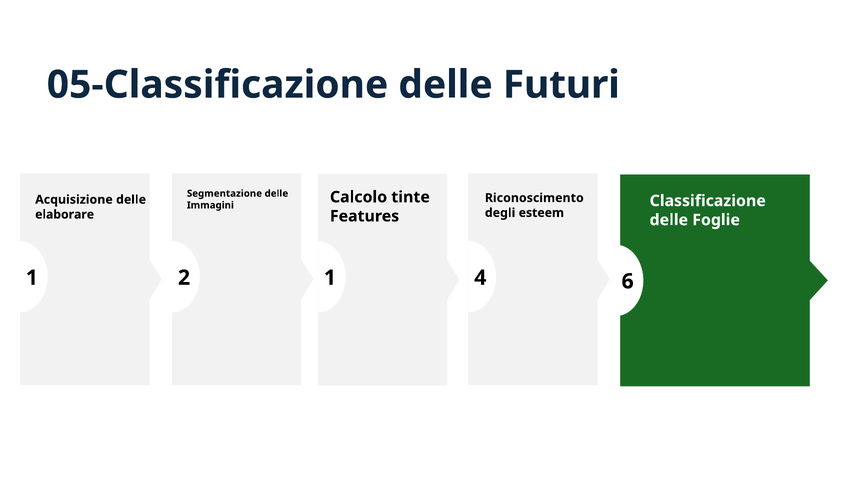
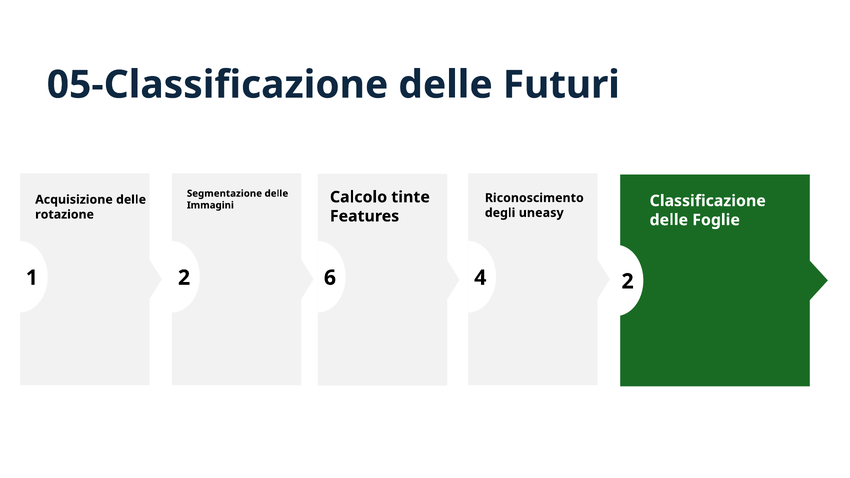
esteem: esteem -> uneasy
elaborare: elaborare -> rotazione
2 1: 1 -> 6
4 6: 6 -> 2
